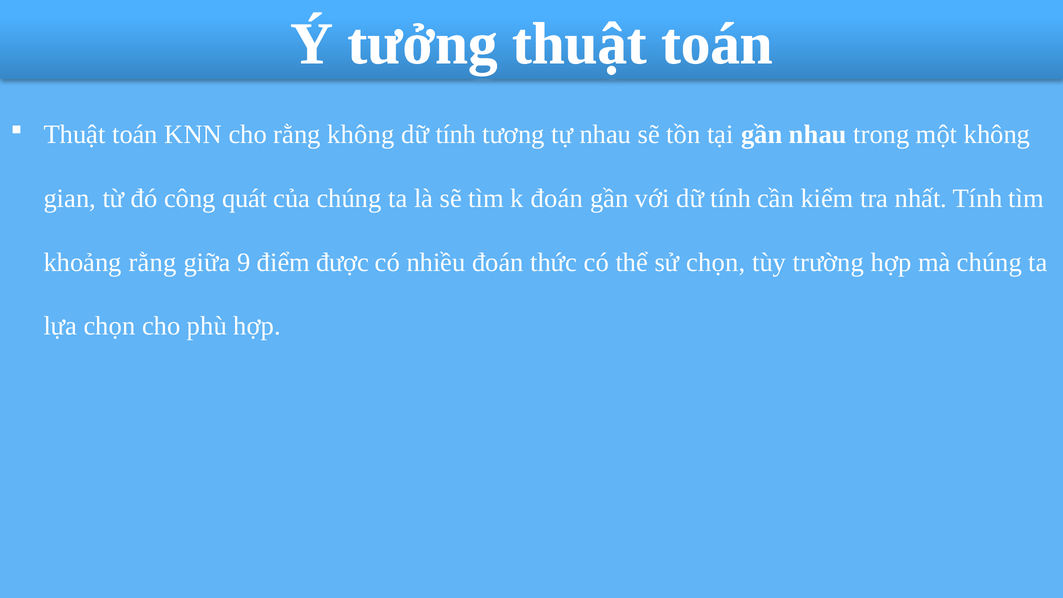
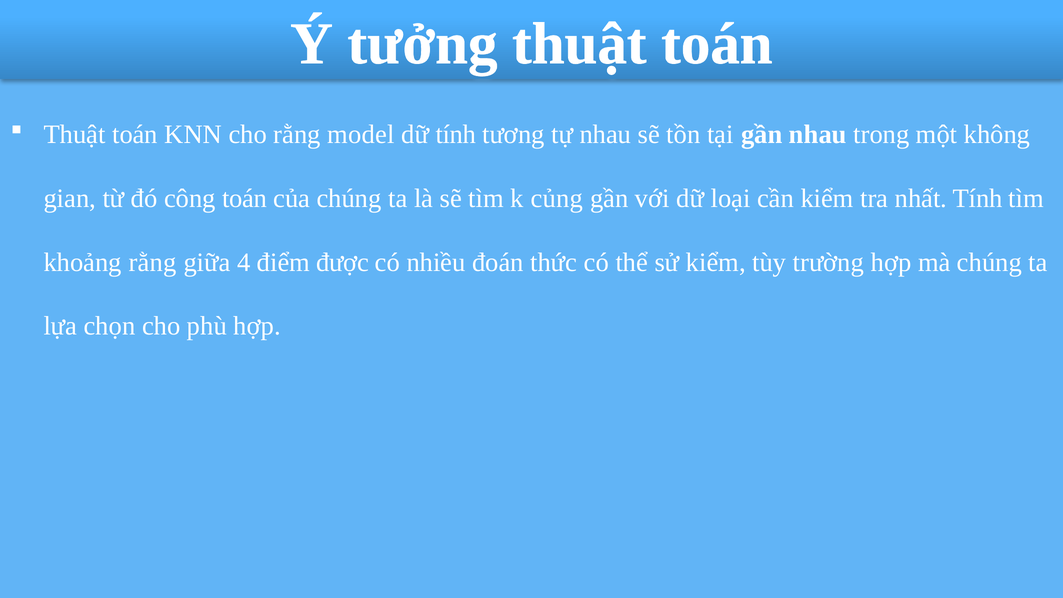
rằng không: không -> model
công quát: quát -> toán
k đoán: đoán -> củng
với dữ tính: tính -> loại
9: 9 -> 4
sử chọn: chọn -> kiểm
